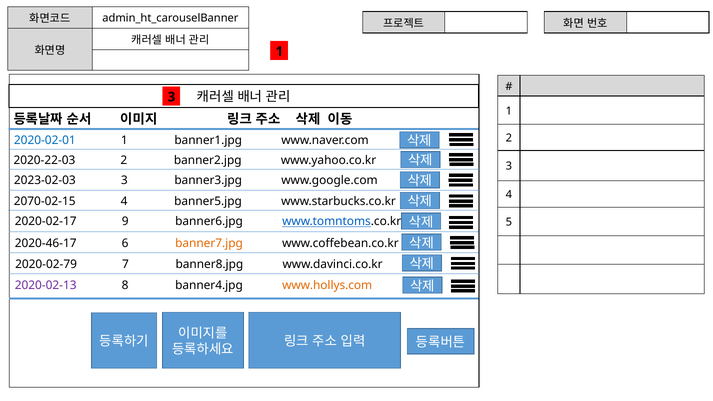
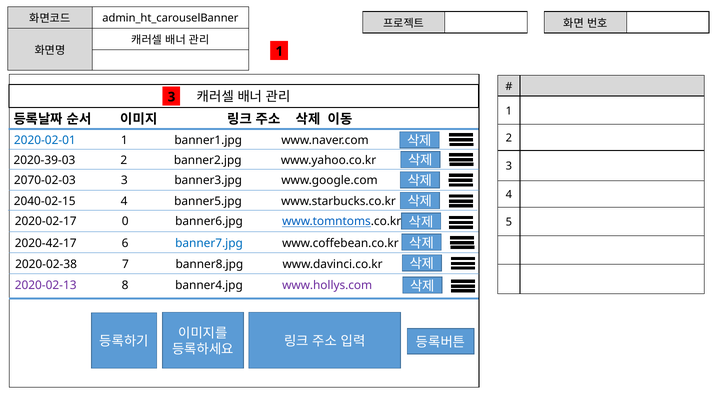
2020-22-03: 2020-22-03 -> 2020-39-03
2023-02-03: 2023-02-03 -> 2070-02-03
2070-02-15: 2070-02-15 -> 2040-02-15
9: 9 -> 0
2020-46-17: 2020-46-17 -> 2020-42-17
banner7.jpg colour: orange -> blue
2020-02-79: 2020-02-79 -> 2020-02-38
www.hollys.com colour: orange -> purple
